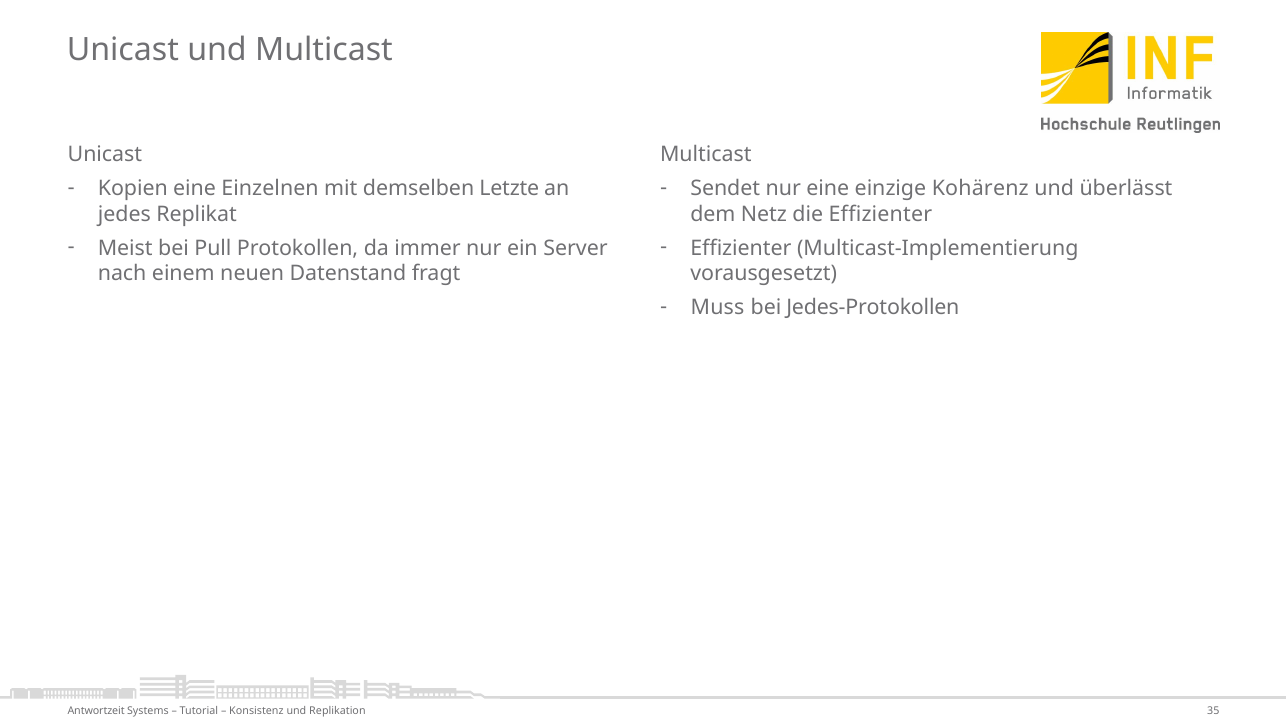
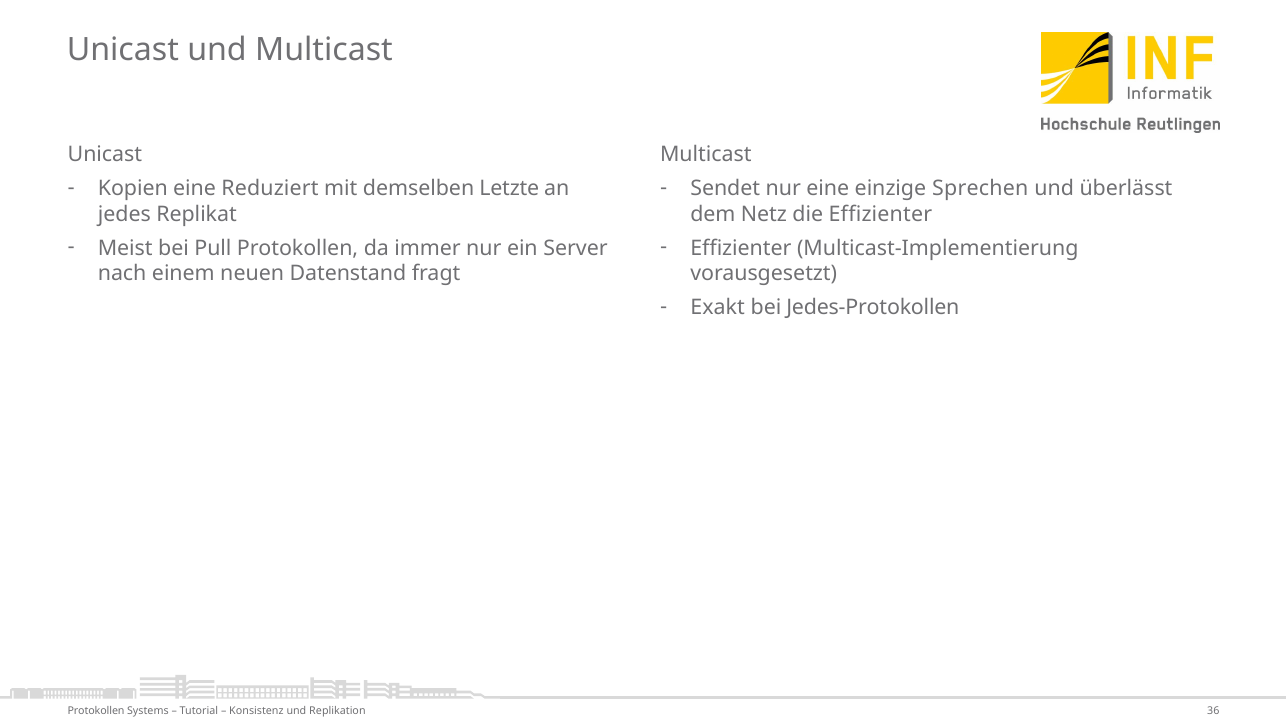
Einzelnen: Einzelnen -> Reduziert
Kohärenz: Kohärenz -> Sprechen
Muss: Muss -> Exakt
Antwortzeit at (96, 711): Antwortzeit -> Protokollen
35: 35 -> 36
